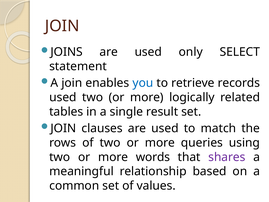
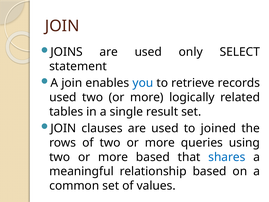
match: match -> joined
more words: words -> based
shares colour: purple -> blue
